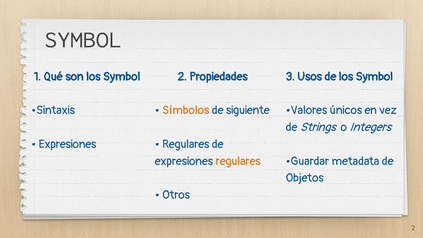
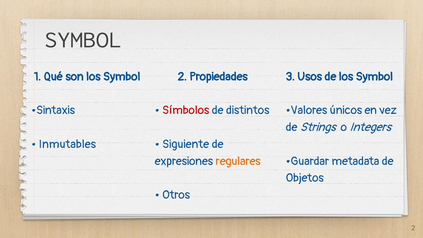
Símbolos colour: orange -> red
siguiente: siguiente -> distintos
Expresiones at (67, 144): Expresiones -> Inmutables
Regulares at (186, 144): Regulares -> Siguiente
